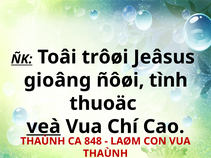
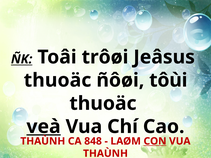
gioâng at (57, 80): gioâng -> thuoäc
tình: tình -> tôùi
CON underline: none -> present
